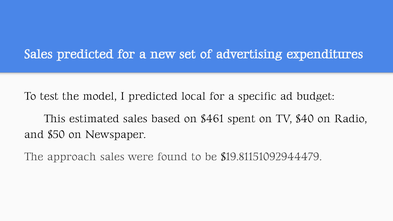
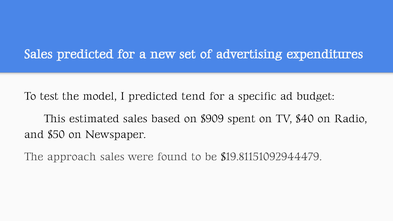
local: local -> tend
$461: $461 -> $909
